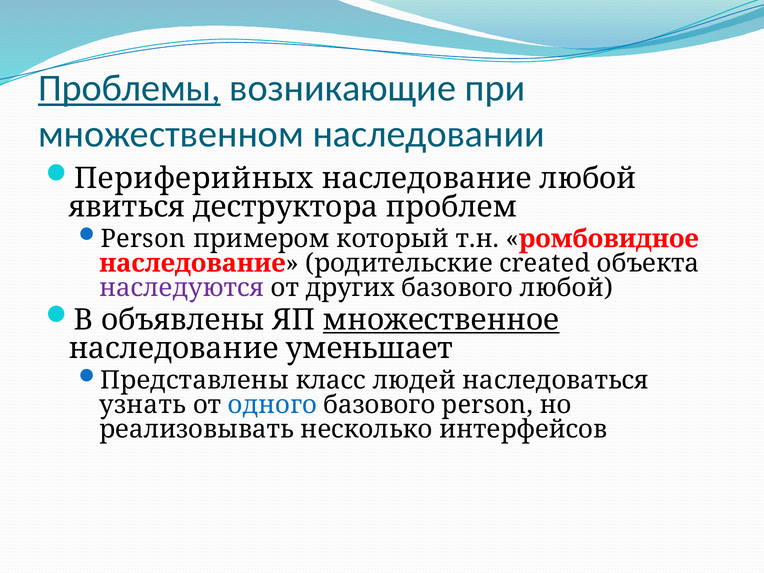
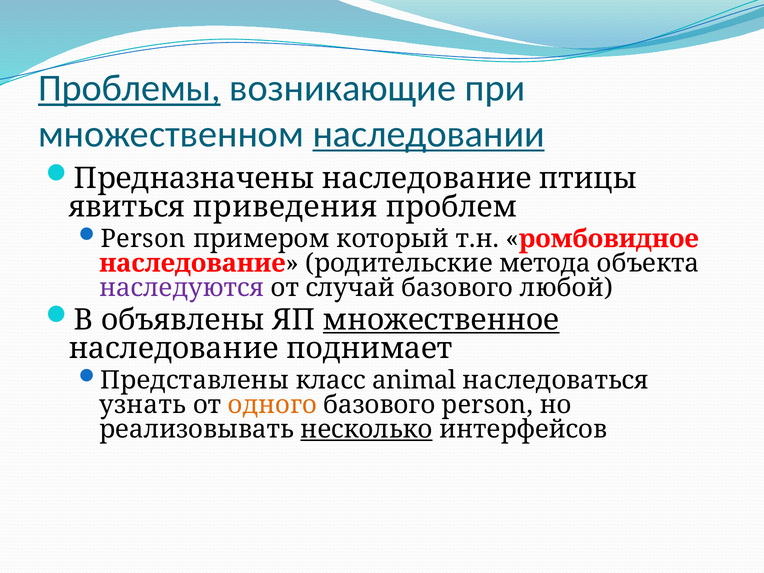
наследовании underline: none -> present
Периферийных: Периферийных -> Предназначены
наследование любой: любой -> птицы
деструктора: деструктора -> приведения
created: created -> метода
других: других -> случай
уменьшает: уменьшает -> поднимает
людей: людей -> animal
одного colour: blue -> orange
несколько underline: none -> present
